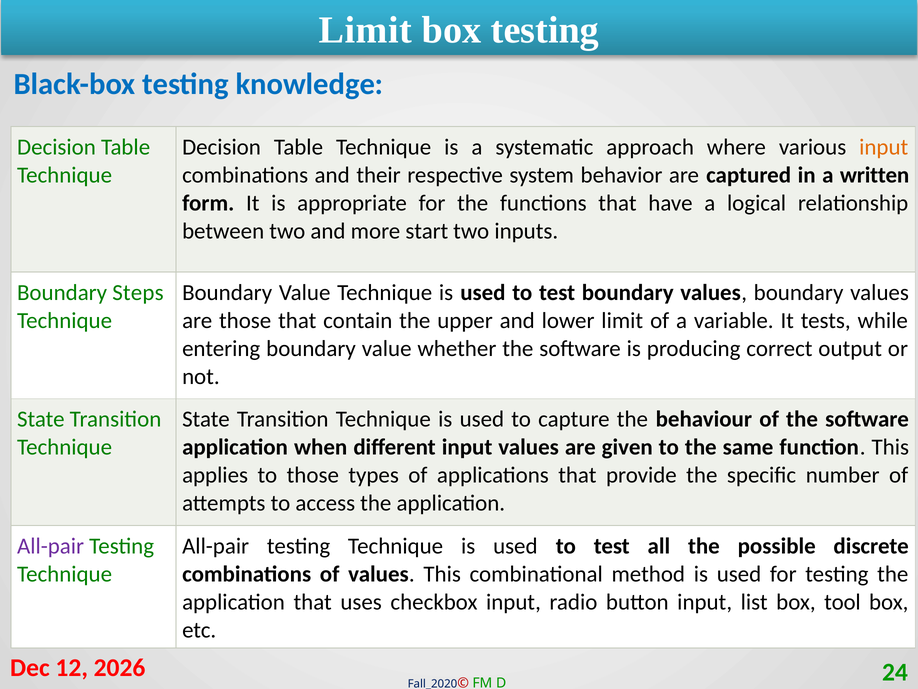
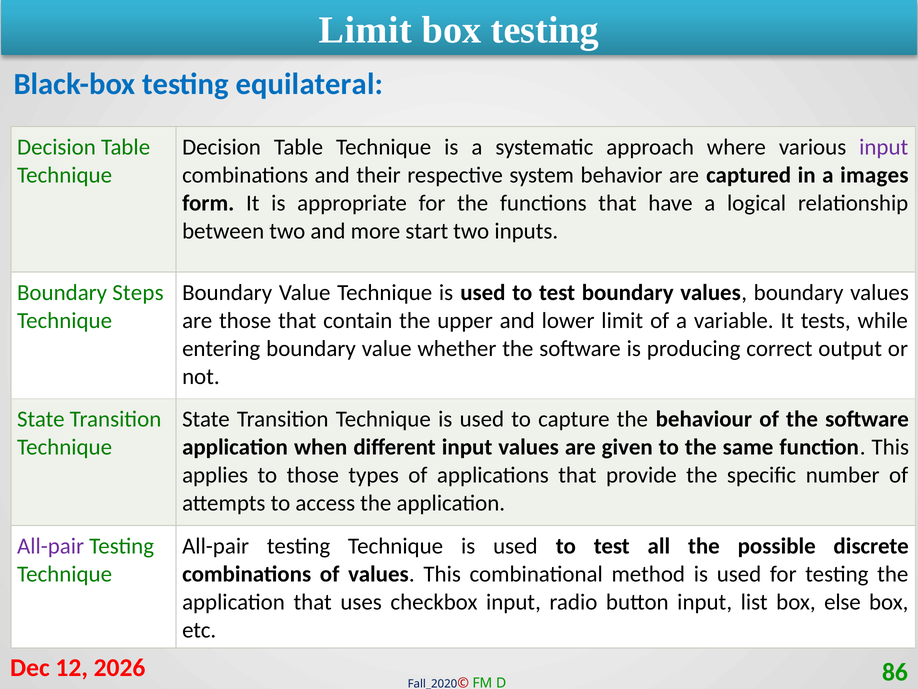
knowledge: knowledge -> equilateral
input at (884, 147) colour: orange -> purple
written: written -> images
tool: tool -> else
24: 24 -> 86
